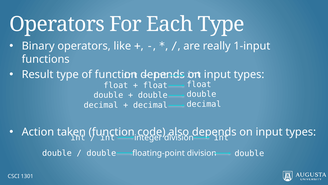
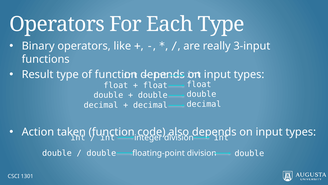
1-input: 1-input -> 3-input
